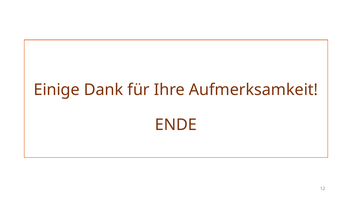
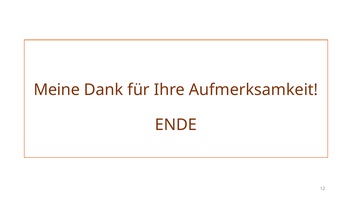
Einige: Einige -> Meine
